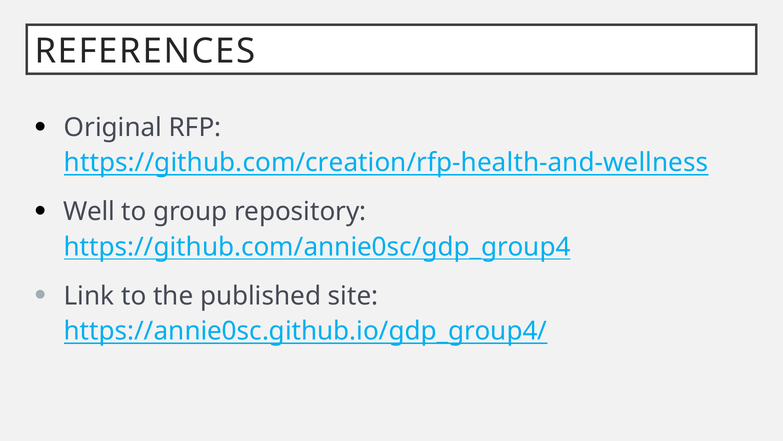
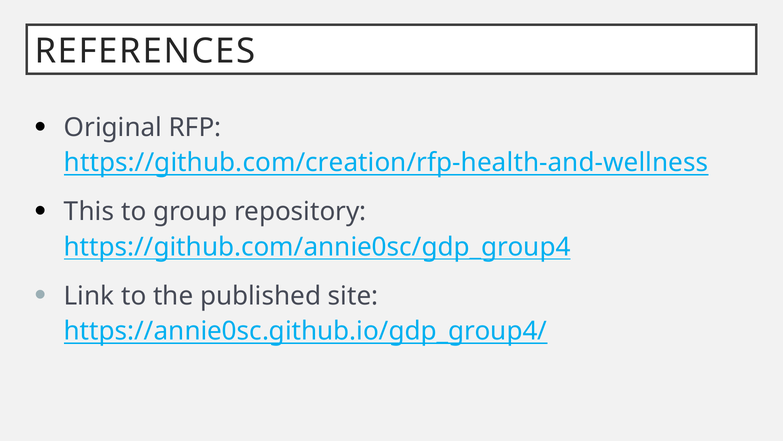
Well: Well -> This
